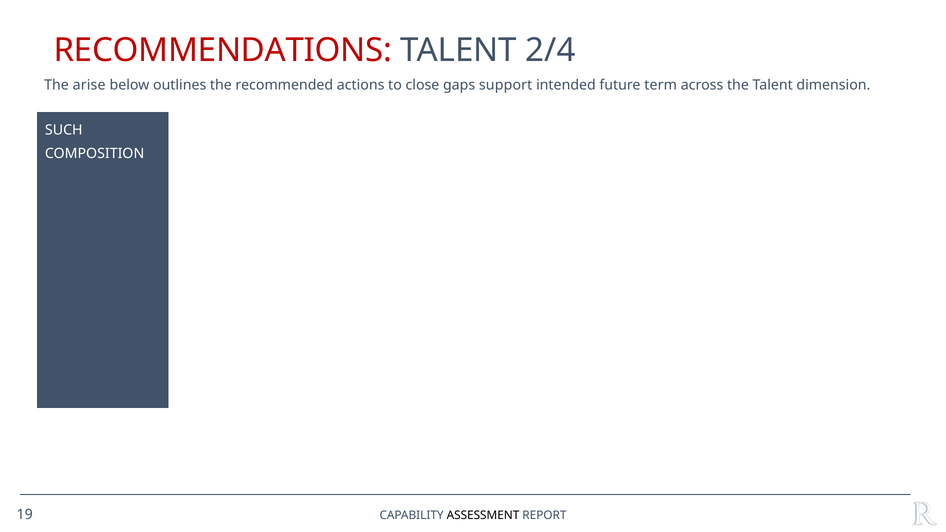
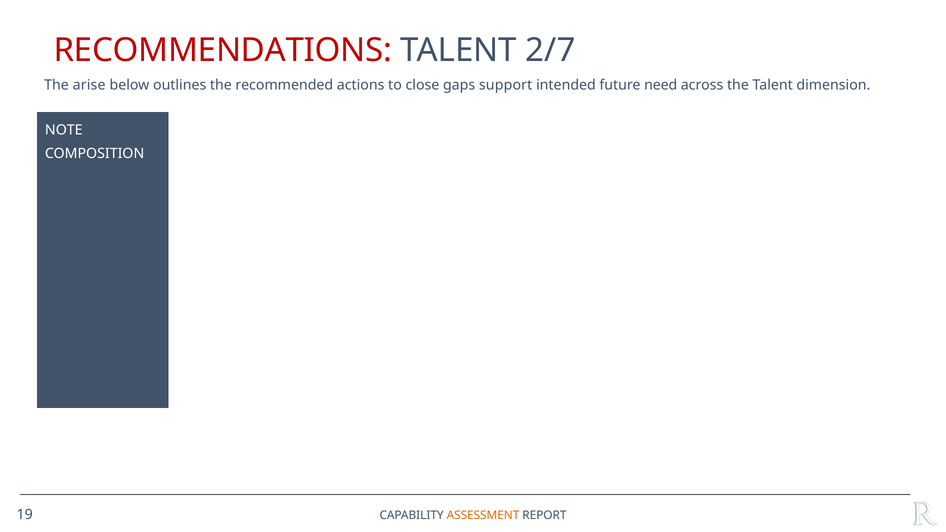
2/4: 2/4 -> 2/7
term: term -> need
SUCH: SUCH -> NOTE
ASSESSMENT colour: black -> orange
